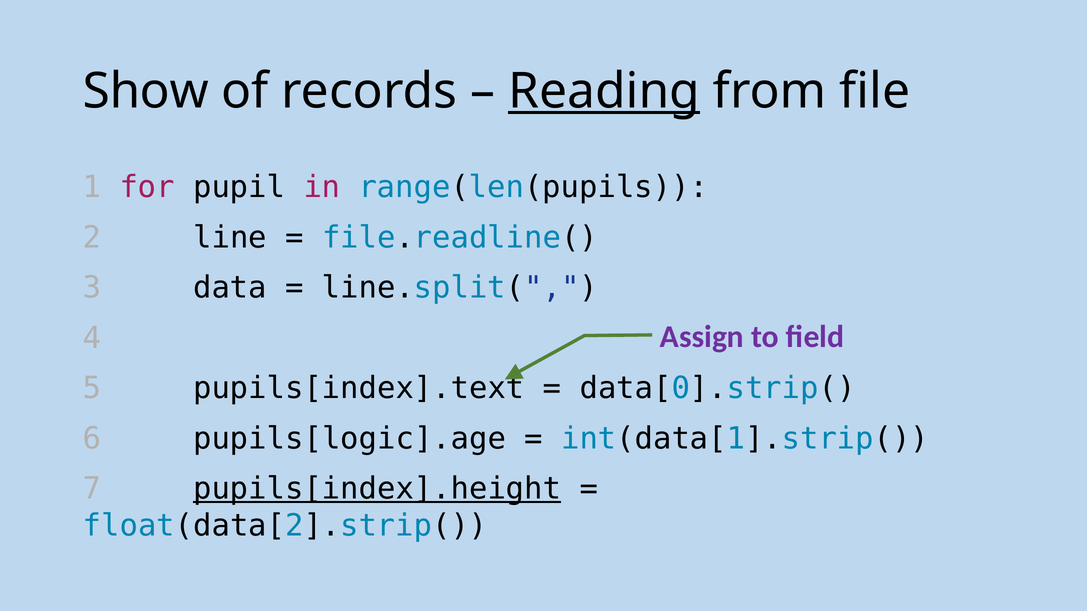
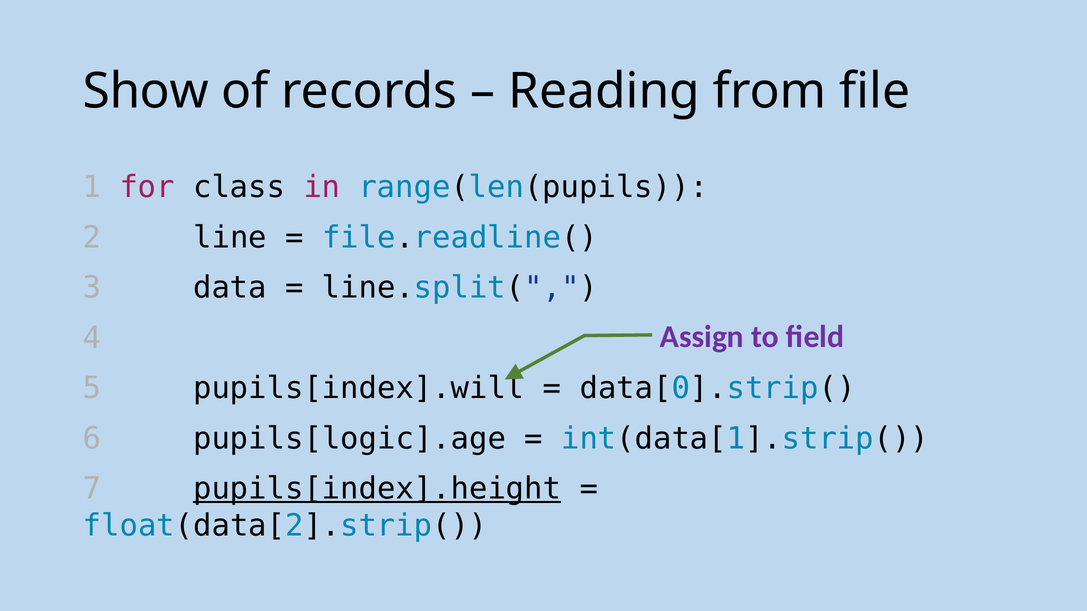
Reading underline: present -> none
pupil: pupil -> class
pupils[index].text: pupils[index].text -> pupils[index].will
